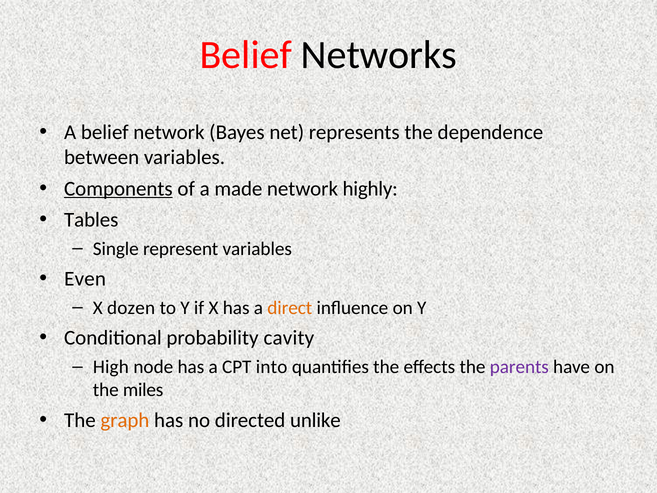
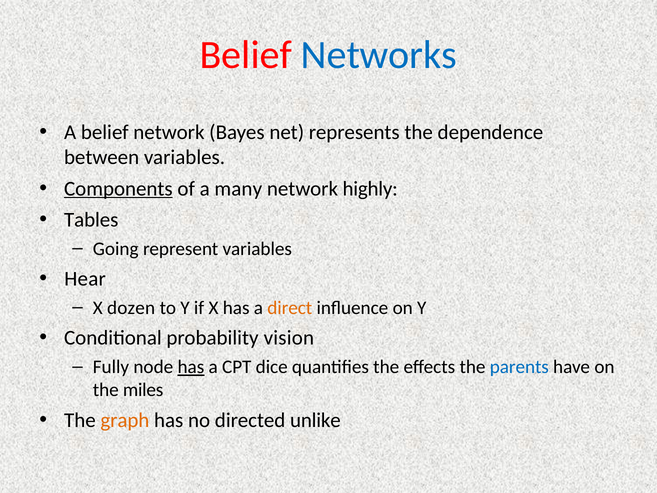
Networks colour: black -> blue
made: made -> many
Single: Single -> Going
Even: Even -> Hear
cavity: cavity -> vision
High: High -> Fully
has at (191, 367) underline: none -> present
into: into -> dice
parents colour: purple -> blue
